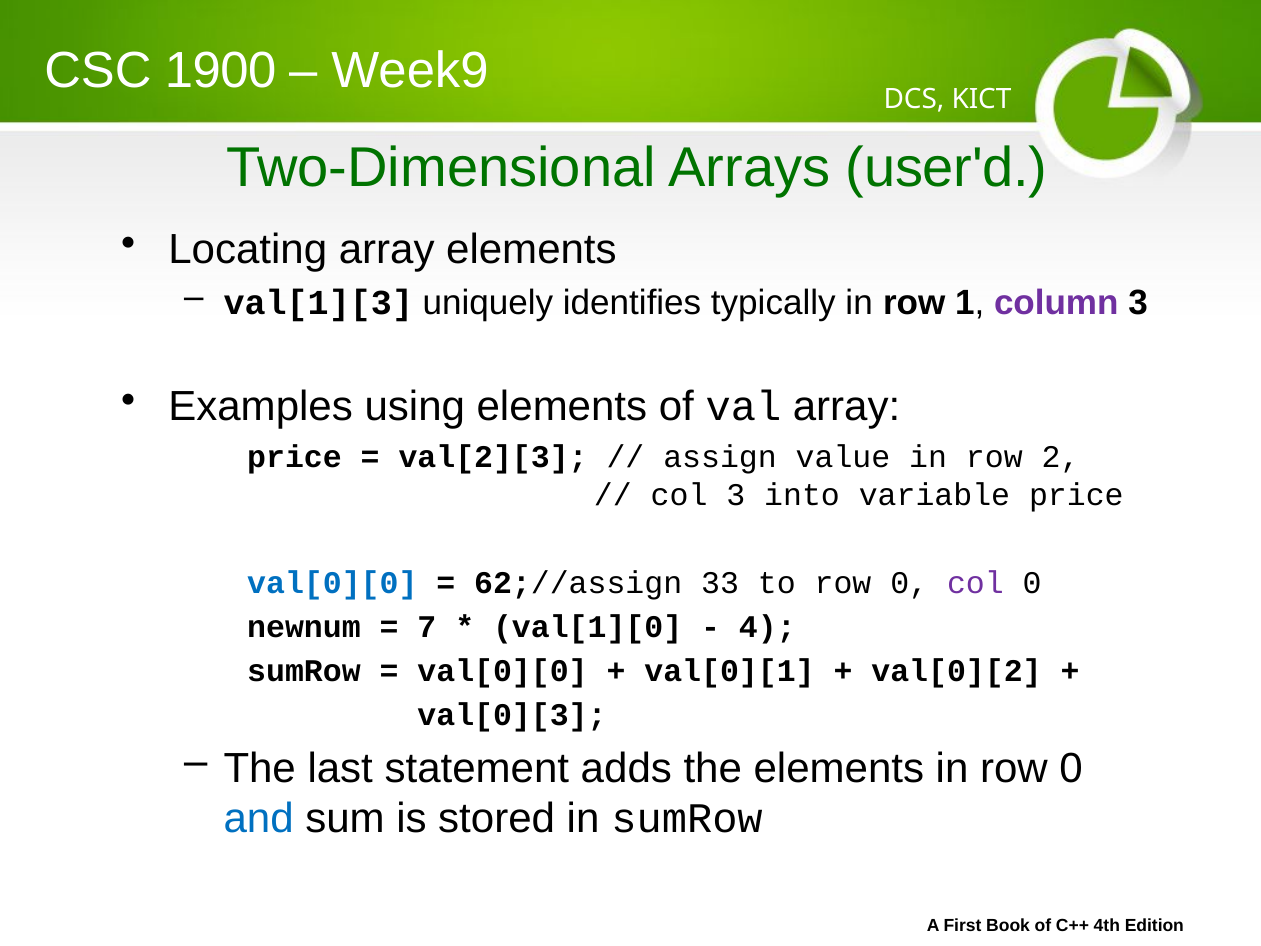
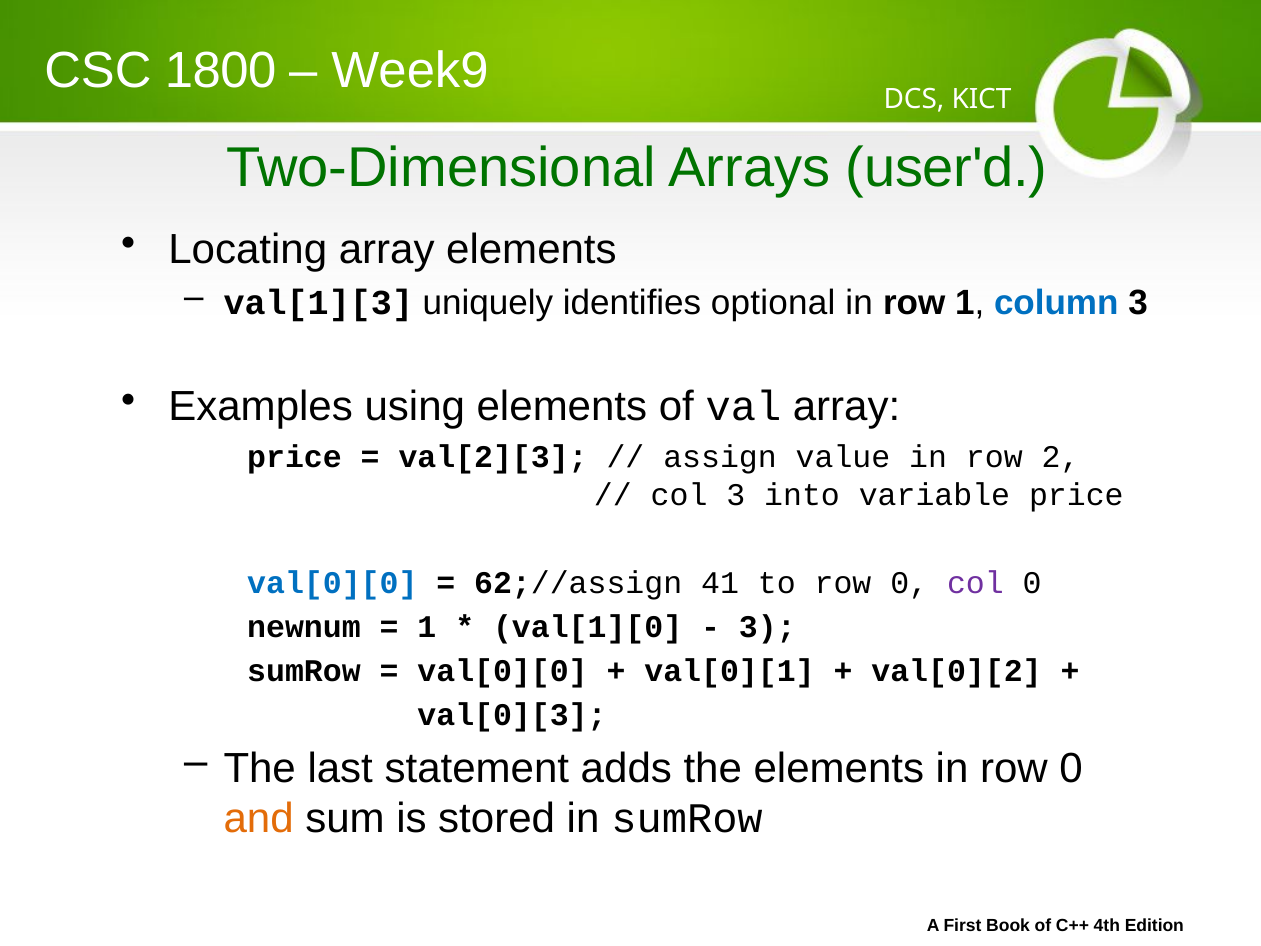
1900: 1900 -> 1800
typically: typically -> optional
column colour: purple -> blue
33: 33 -> 41
7 at (427, 627): 7 -> 1
4 at (767, 627): 4 -> 3
and colour: blue -> orange
